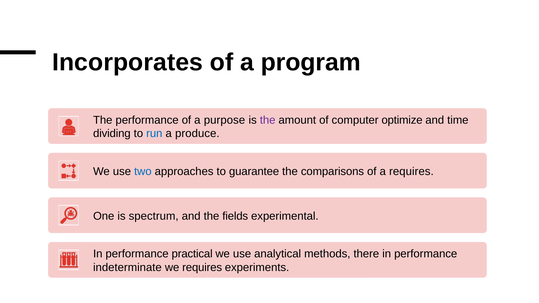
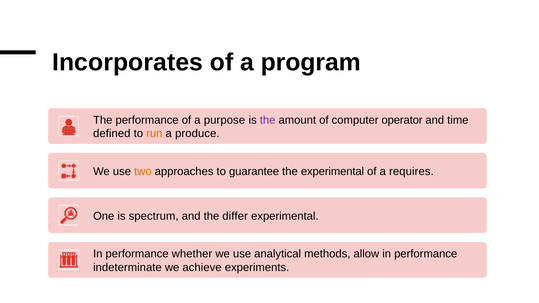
optimize: optimize -> operator
dividing: dividing -> defined
run colour: blue -> orange
two colour: blue -> orange
the comparisons: comparisons -> experimental
fields: fields -> differ
practical: practical -> whether
there: there -> allow
we requires: requires -> achieve
